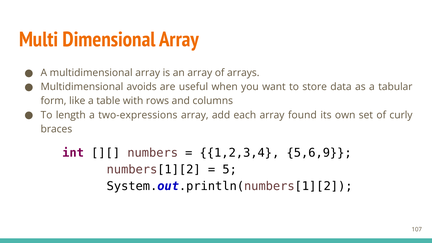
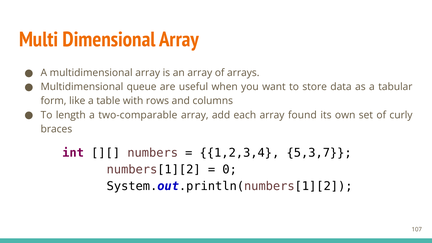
avoids: avoids -> queue
two-expressions: two-expressions -> two-comparable
5,6,9: 5,6,9 -> 5,3,7
5: 5 -> 0
